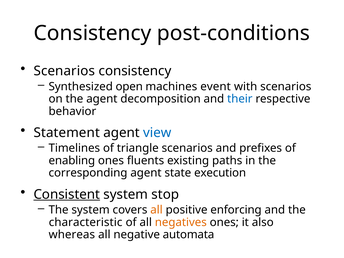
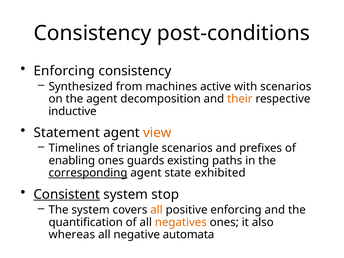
Scenarios at (64, 71): Scenarios -> Enforcing
open: open -> from
event: event -> active
their colour: blue -> orange
behavior: behavior -> inductive
view colour: blue -> orange
fluents: fluents -> guards
corresponding underline: none -> present
execution: execution -> exhibited
characteristic: characteristic -> quantification
